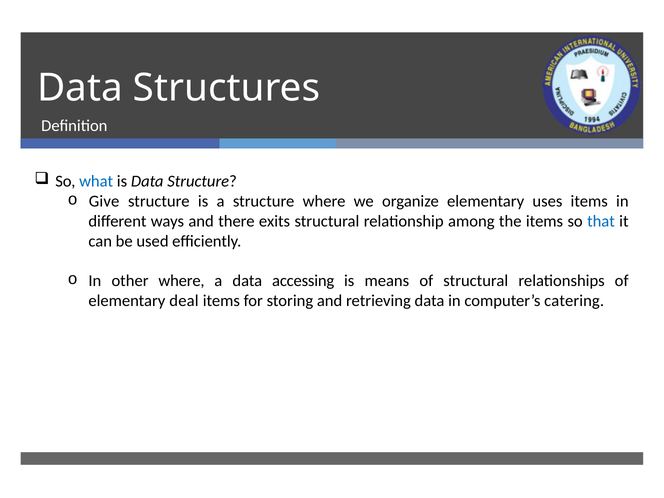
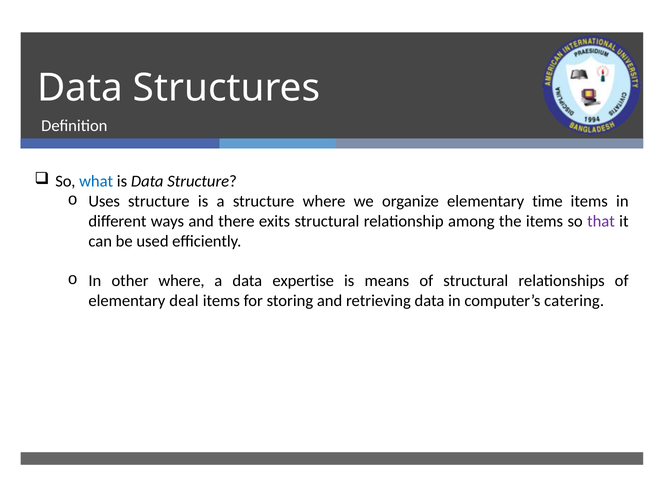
Give: Give -> Uses
uses: uses -> time
that colour: blue -> purple
accessing: accessing -> expertise
